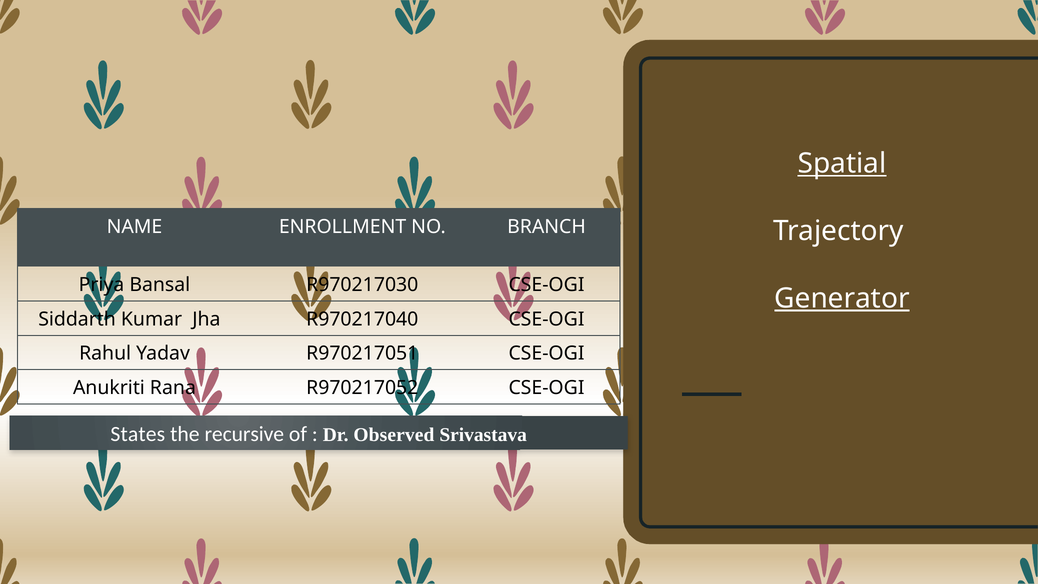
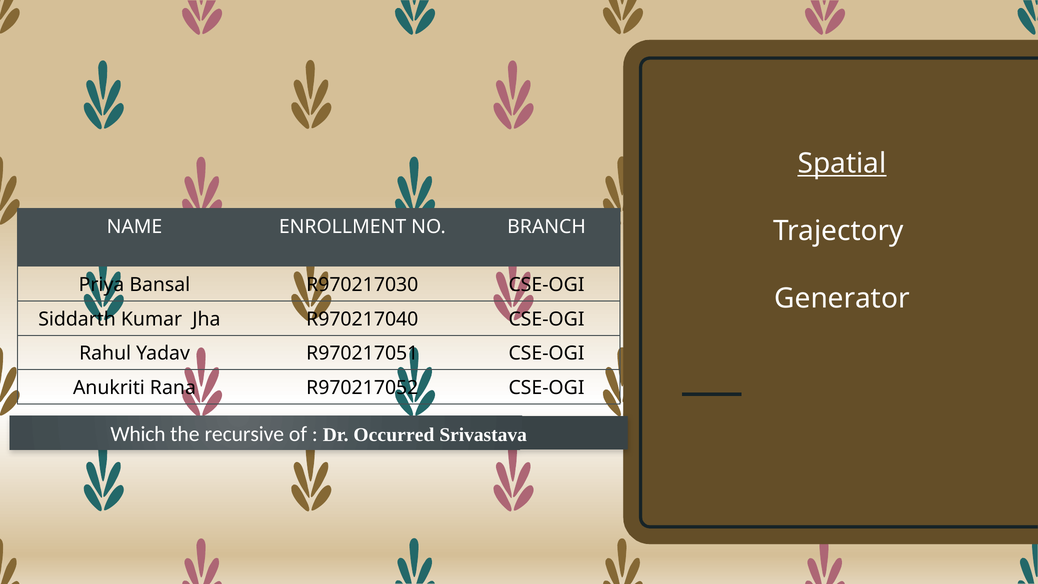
Generator underline: present -> none
States: States -> Which
Observed: Observed -> Occurred
